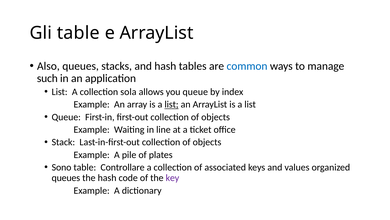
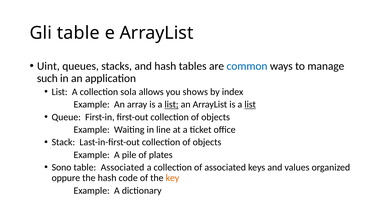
Also: Also -> Uint
you queue: queue -> shows
list at (250, 104) underline: none -> present
table Controllare: Controllare -> Associated
queues at (66, 177): queues -> oppure
key colour: purple -> orange
